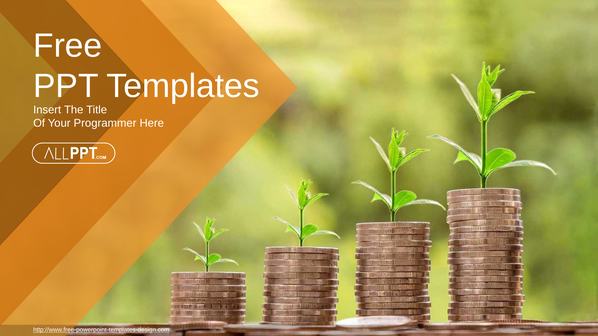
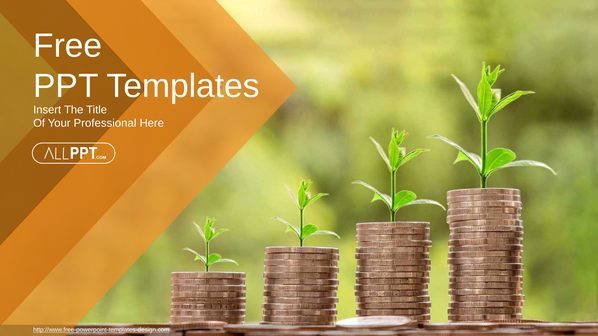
Programmer: Programmer -> Professional
